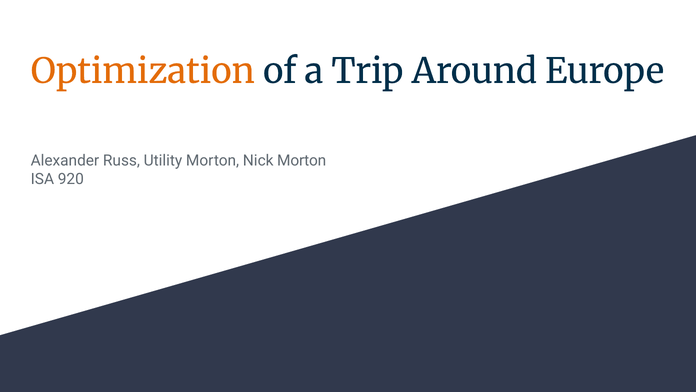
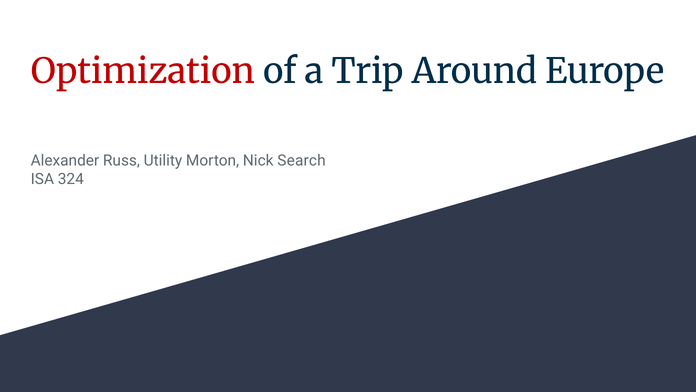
Optimization colour: orange -> red
Nick Morton: Morton -> Search
920: 920 -> 324
